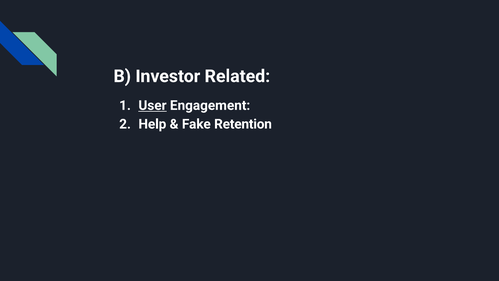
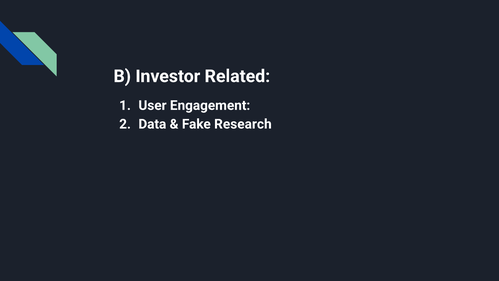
User underline: present -> none
Help: Help -> Data
Retention: Retention -> Research
